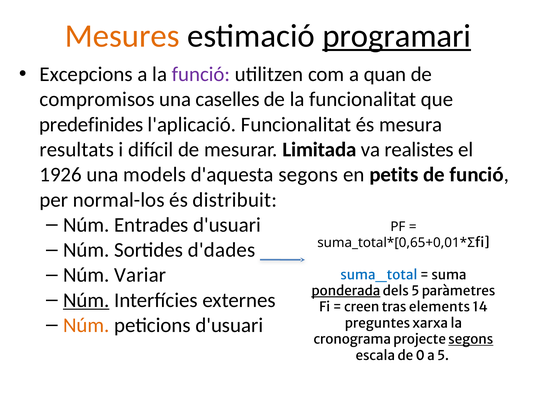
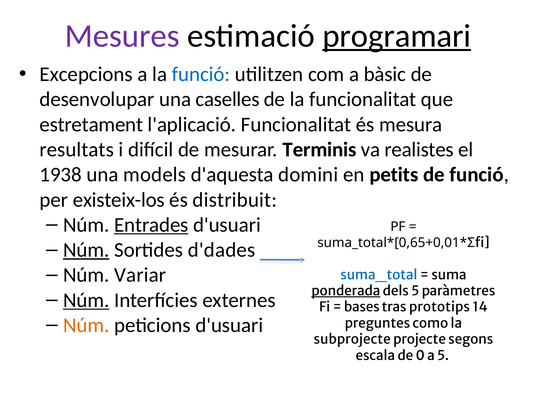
Mesures colour: orange -> purple
funció at (201, 74) colour: purple -> blue
quan: quan -> bàsic
compromisos: compromisos -> desenvolupar
predefinides: predefinides -> estretament
Limitada: Limitada -> Terminis
1926: 1926 -> 1938
d'aquesta segons: segons -> domini
normal-los: normal-los -> existeix-los
Entrades underline: none -> present
Núm at (86, 250) underline: none -> present
creen: creen -> bases
elements: elements -> prototips
xarxa: xarxa -> como
cronograma: cronograma -> subprojecte
segons at (471, 340) underline: present -> none
